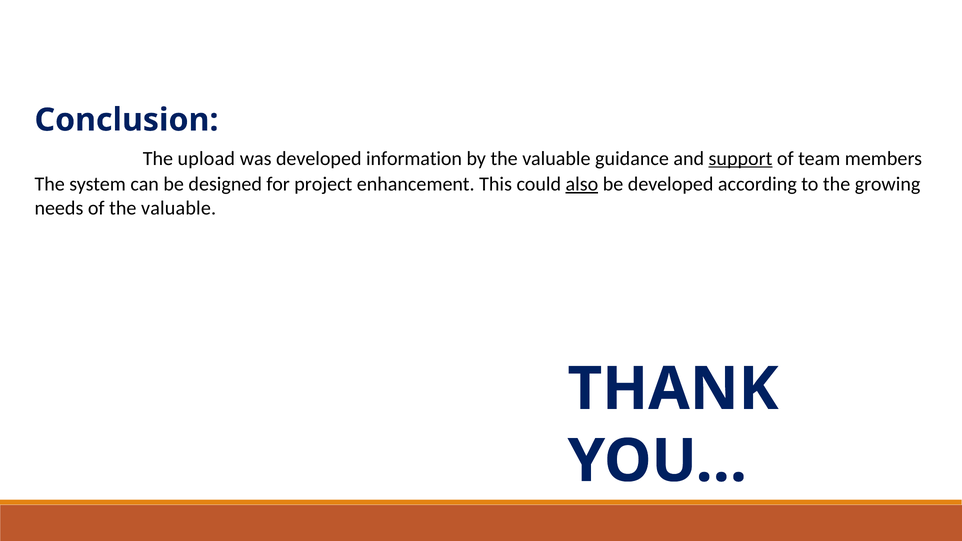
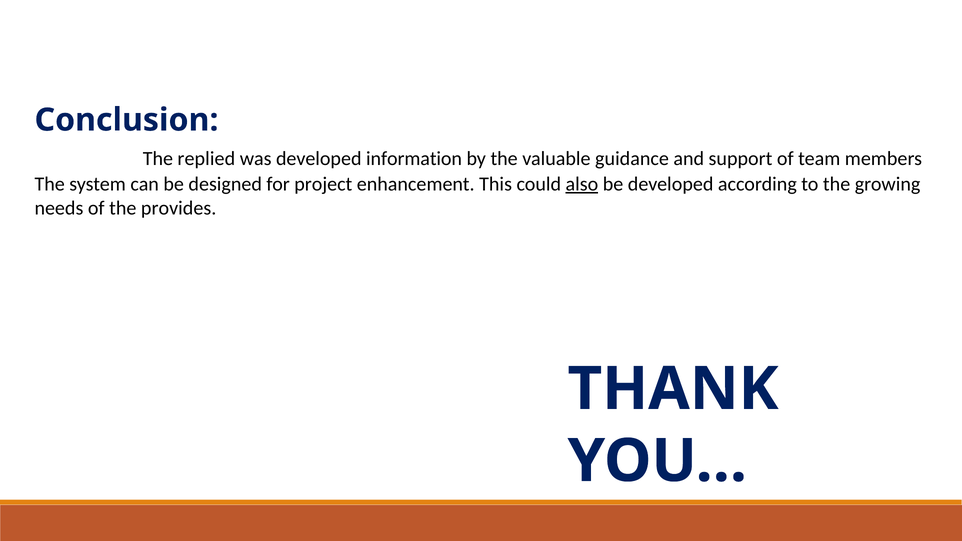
upload: upload -> replied
support underline: present -> none
of the valuable: valuable -> provides
